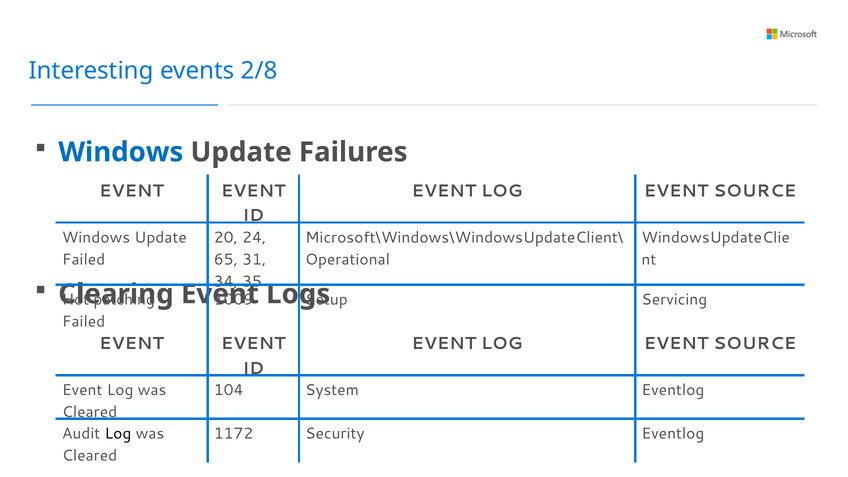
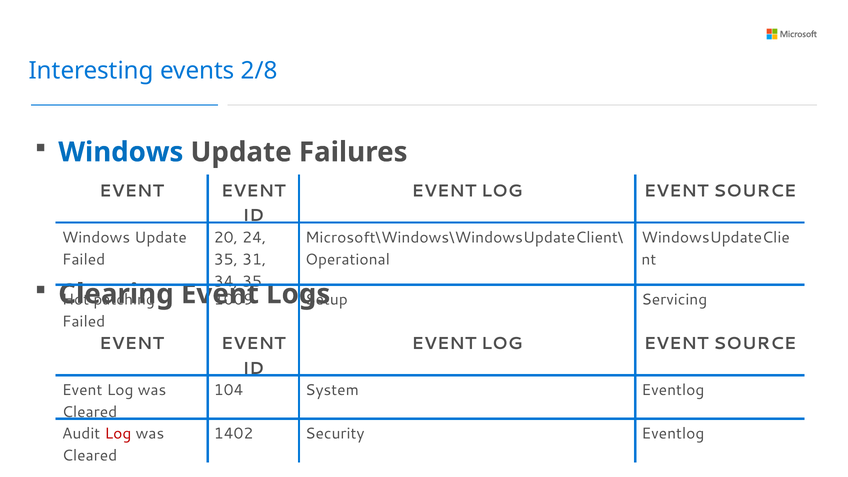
65 at (226, 259): 65 -> 35
Log at (118, 434) colour: black -> red
1172: 1172 -> 1402
